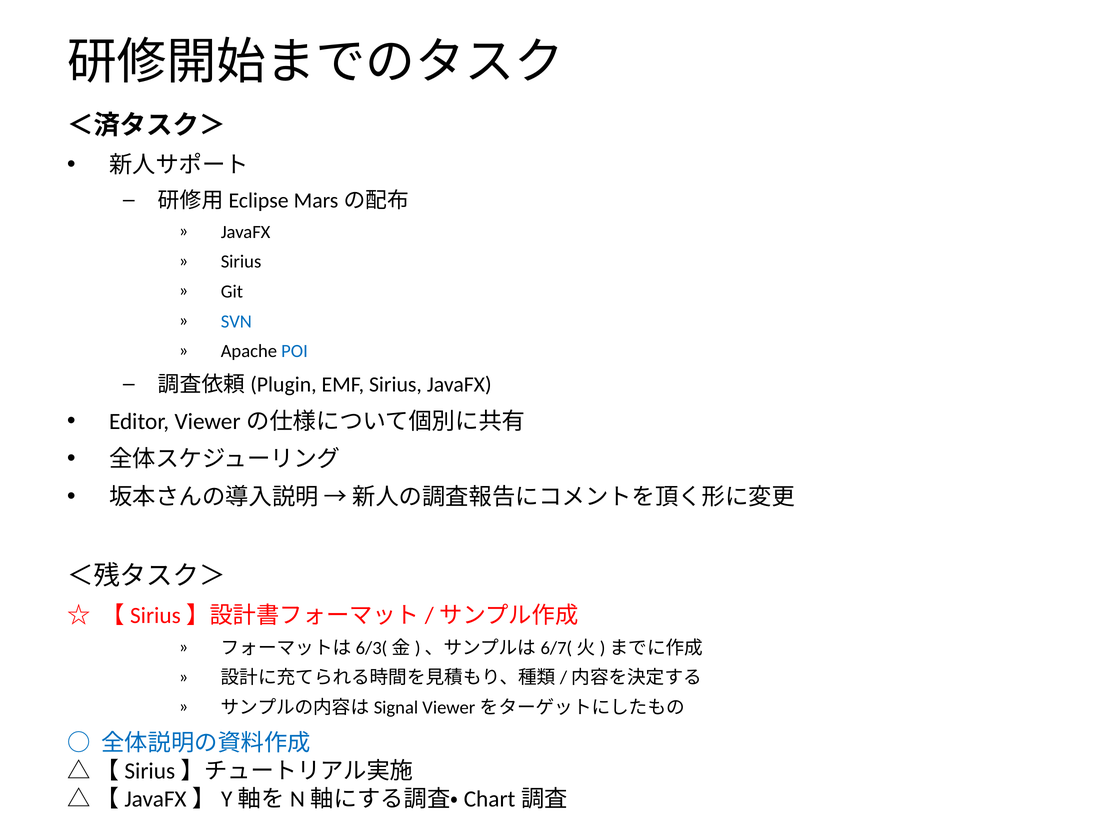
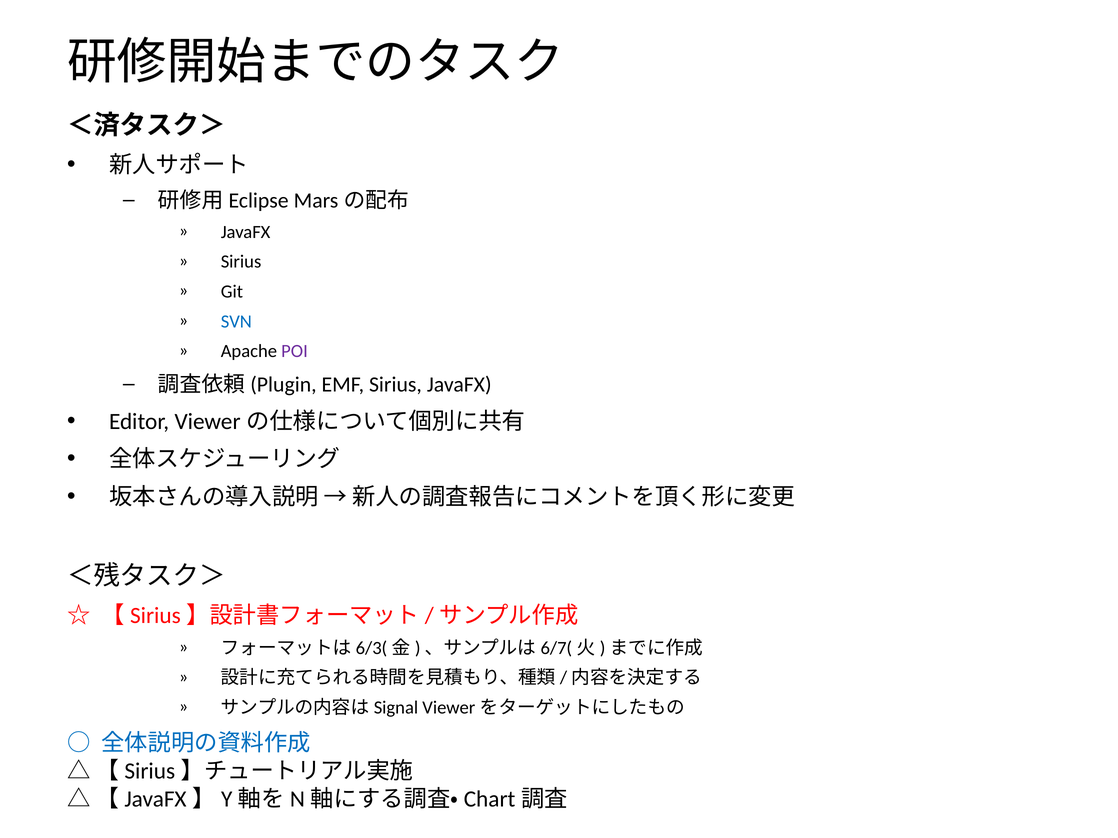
POI colour: blue -> purple
